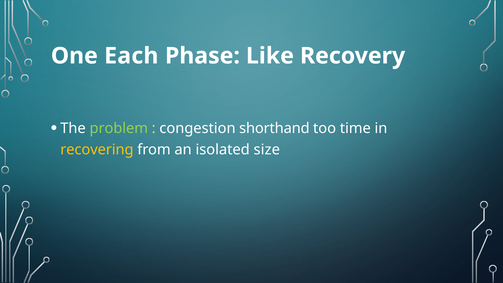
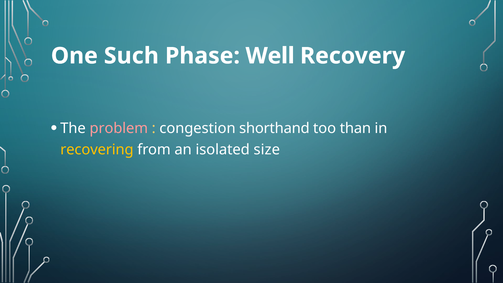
Each: Each -> Such
Like: Like -> Well
problem colour: light green -> pink
time: time -> than
